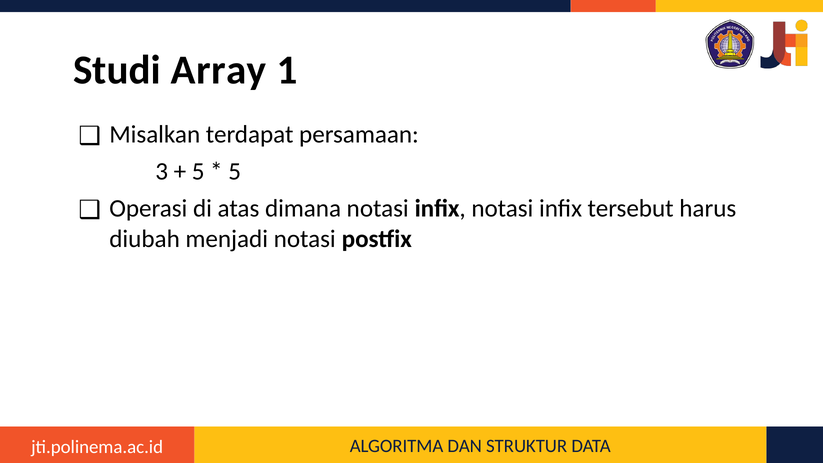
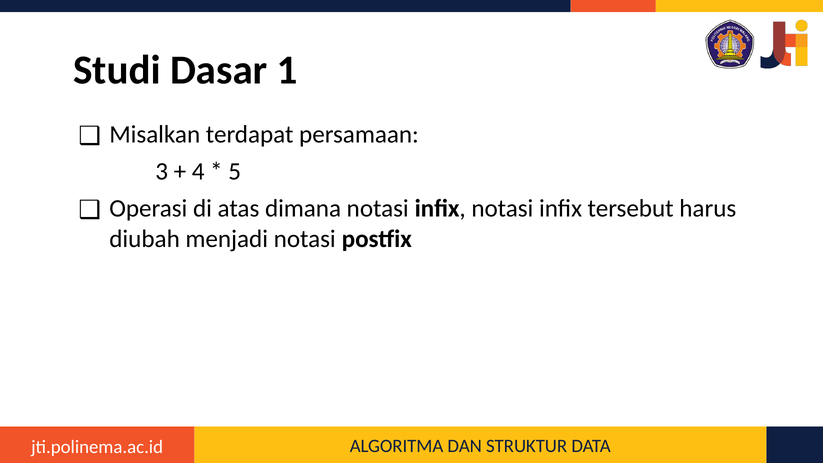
Array: Array -> Dasar
5 at (198, 172): 5 -> 4
